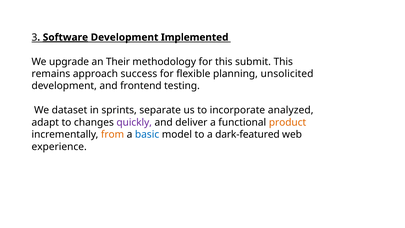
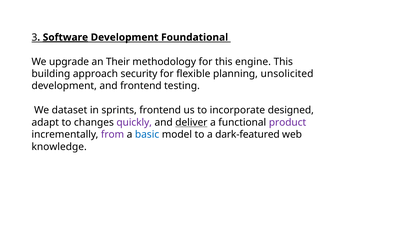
Implemented: Implemented -> Foundational
submit: submit -> engine
remains: remains -> building
success: success -> security
sprints separate: separate -> frontend
analyzed: analyzed -> designed
deliver underline: none -> present
product colour: orange -> purple
from colour: orange -> purple
experience: experience -> knowledge
